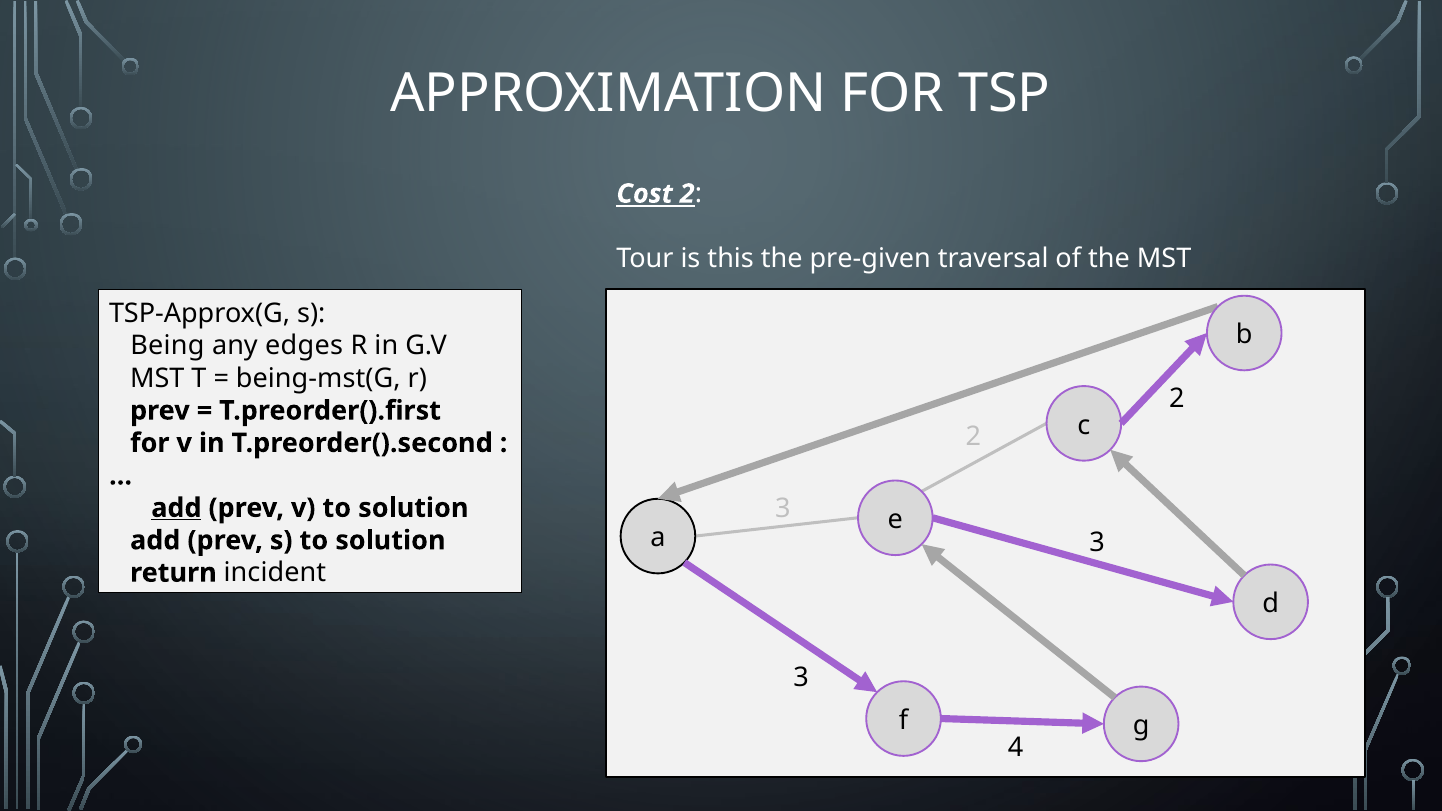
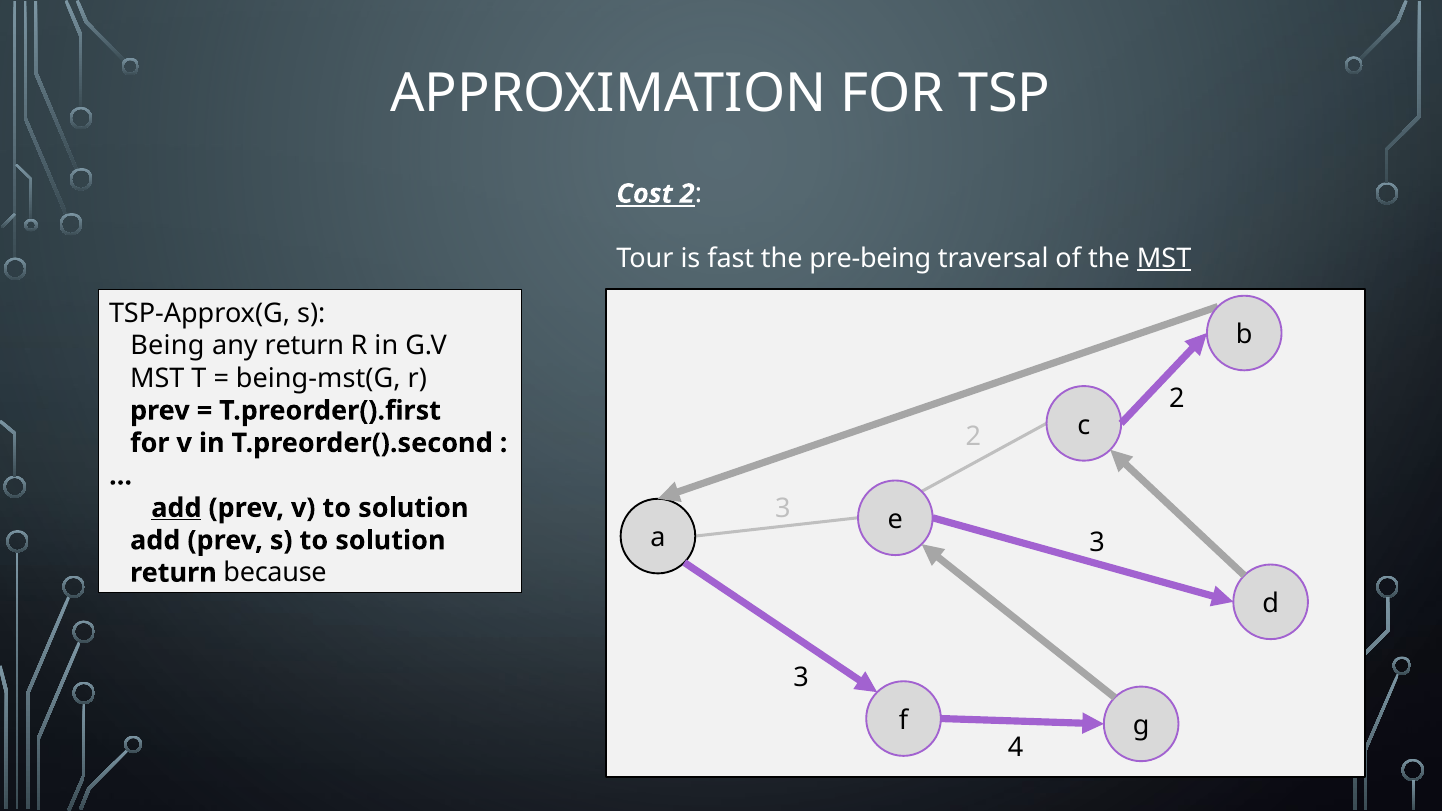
this: this -> fast
pre-given: pre-given -> pre-being
MST at (1164, 259) underline: none -> present
any edges: edges -> return
incident: incident -> because
